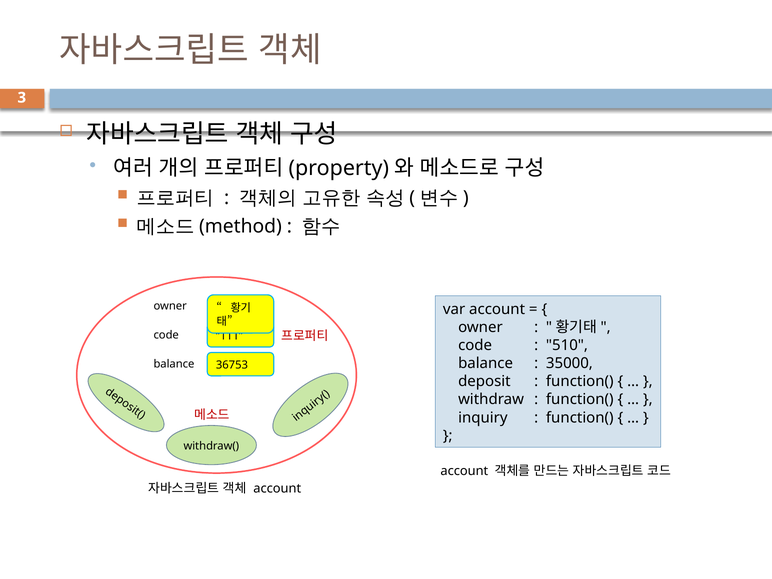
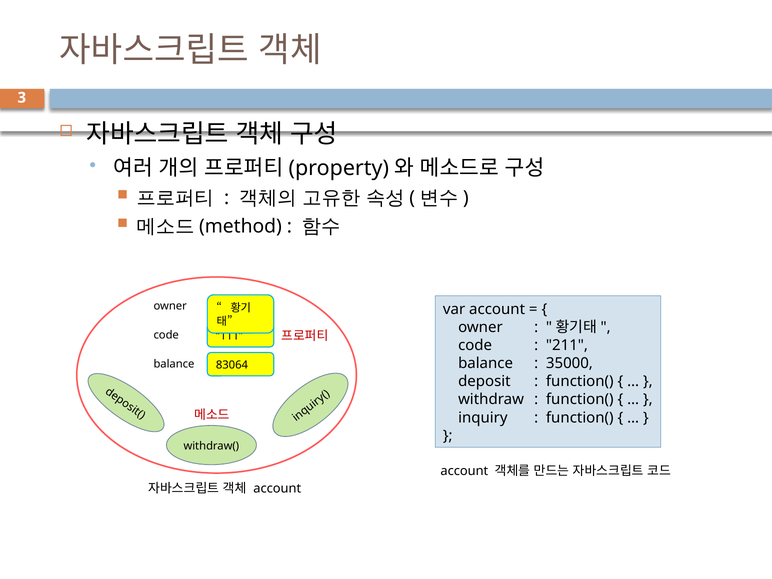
510: 510 -> 211
36753: 36753 -> 83064
